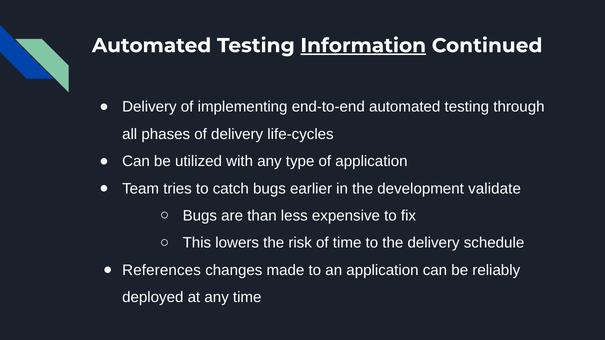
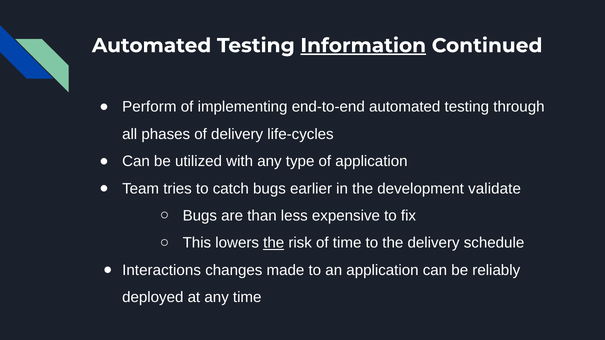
Delivery at (149, 107): Delivery -> Perform
the at (274, 243) underline: none -> present
References: References -> Interactions
